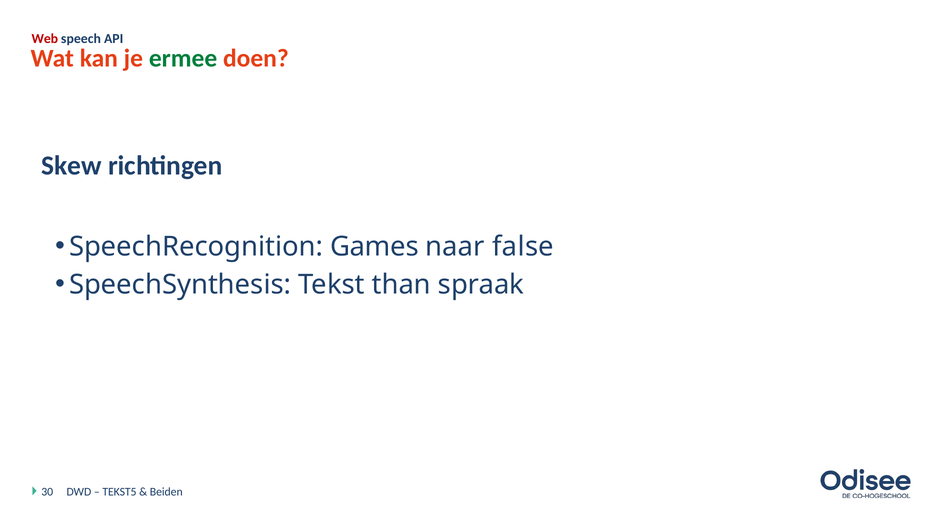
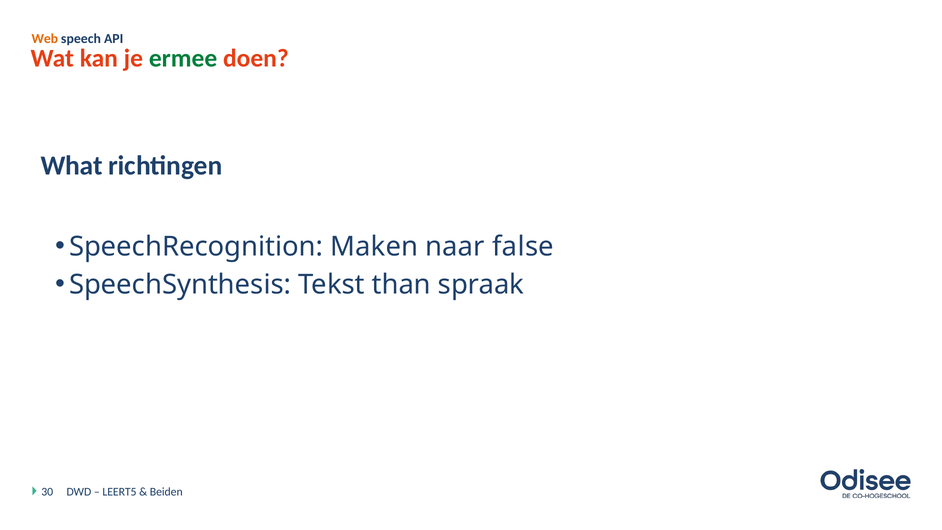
Web colour: red -> orange
Skew: Skew -> What
Games: Games -> Maken
TEKST5: TEKST5 -> LEERT5
